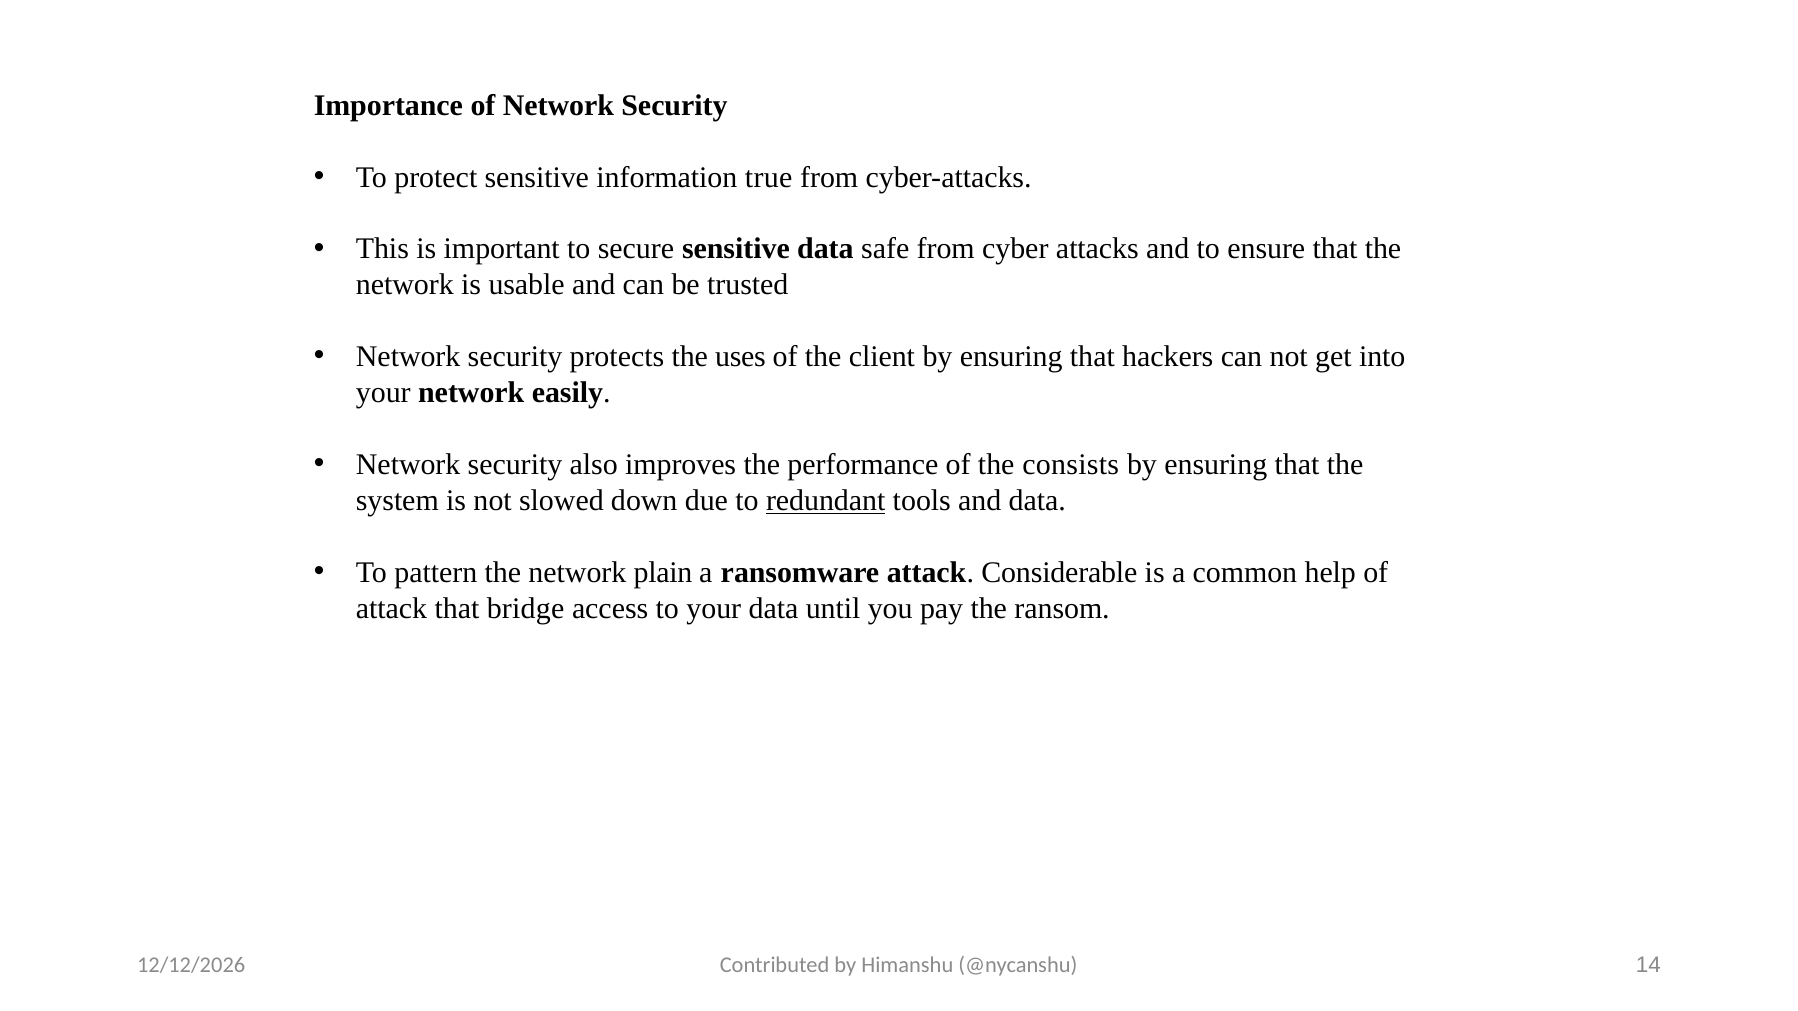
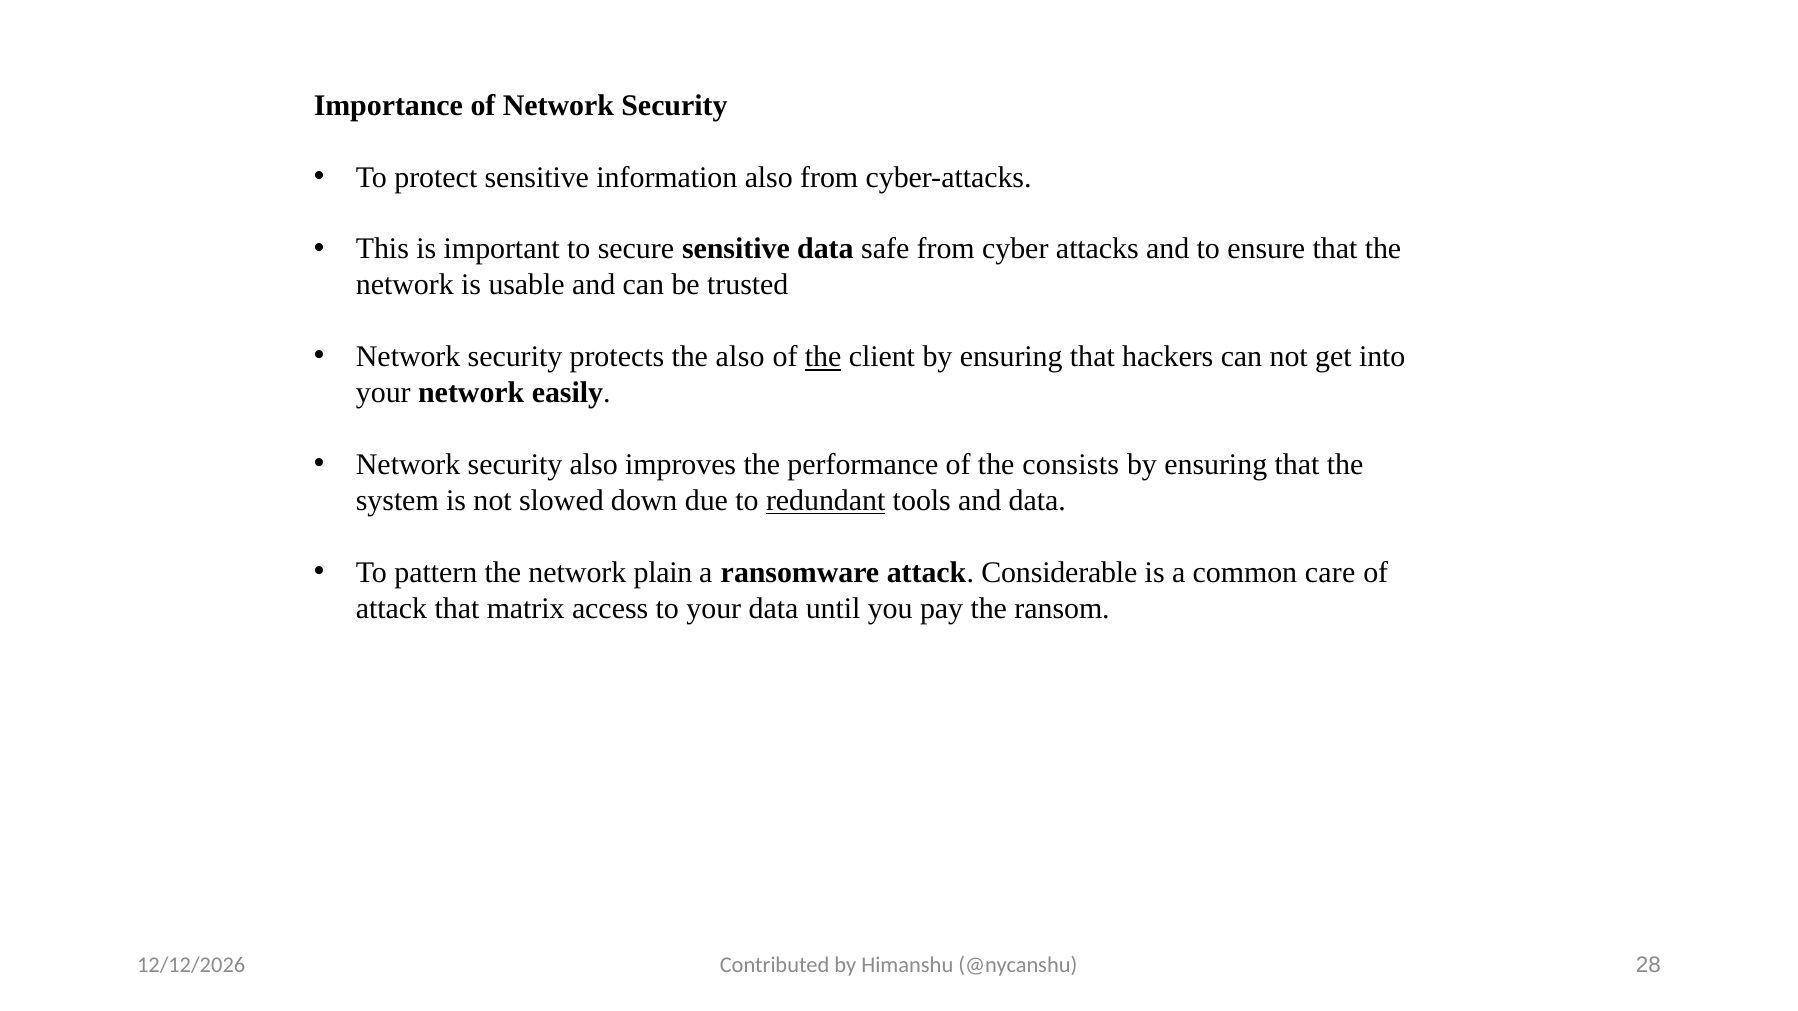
information true: true -> also
the uses: uses -> also
the at (823, 357) underline: none -> present
help: help -> care
bridge: bridge -> matrix
14: 14 -> 28
